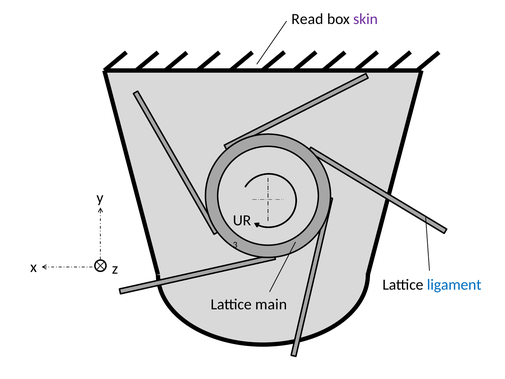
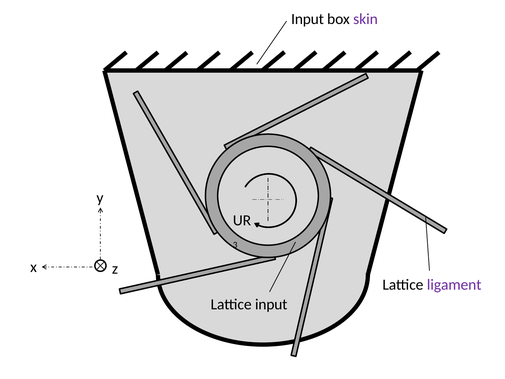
Read at (307, 19): Read -> Input
ligament colour: blue -> purple
Lattice main: main -> input
